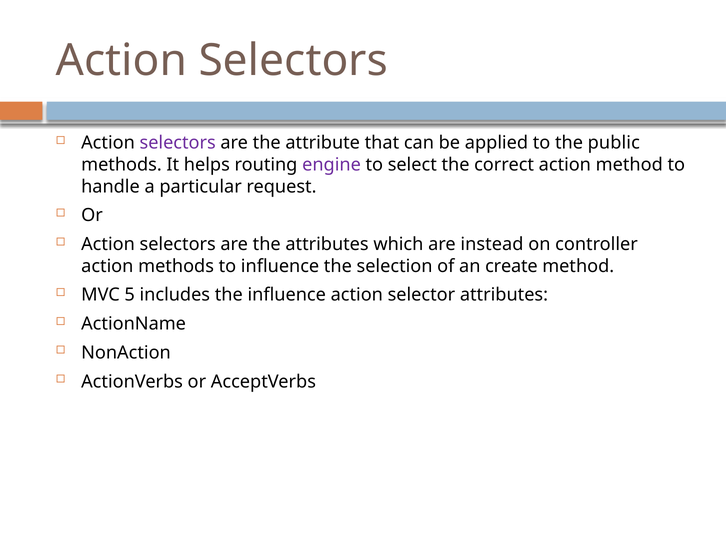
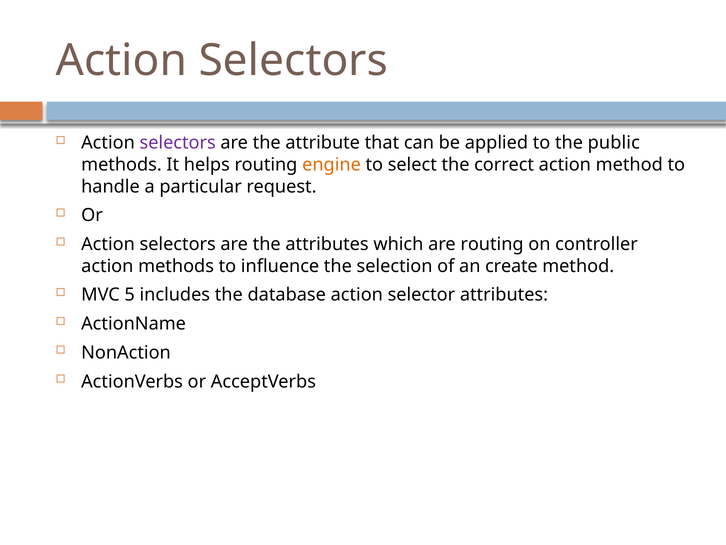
engine colour: purple -> orange
are instead: instead -> routing
the influence: influence -> database
